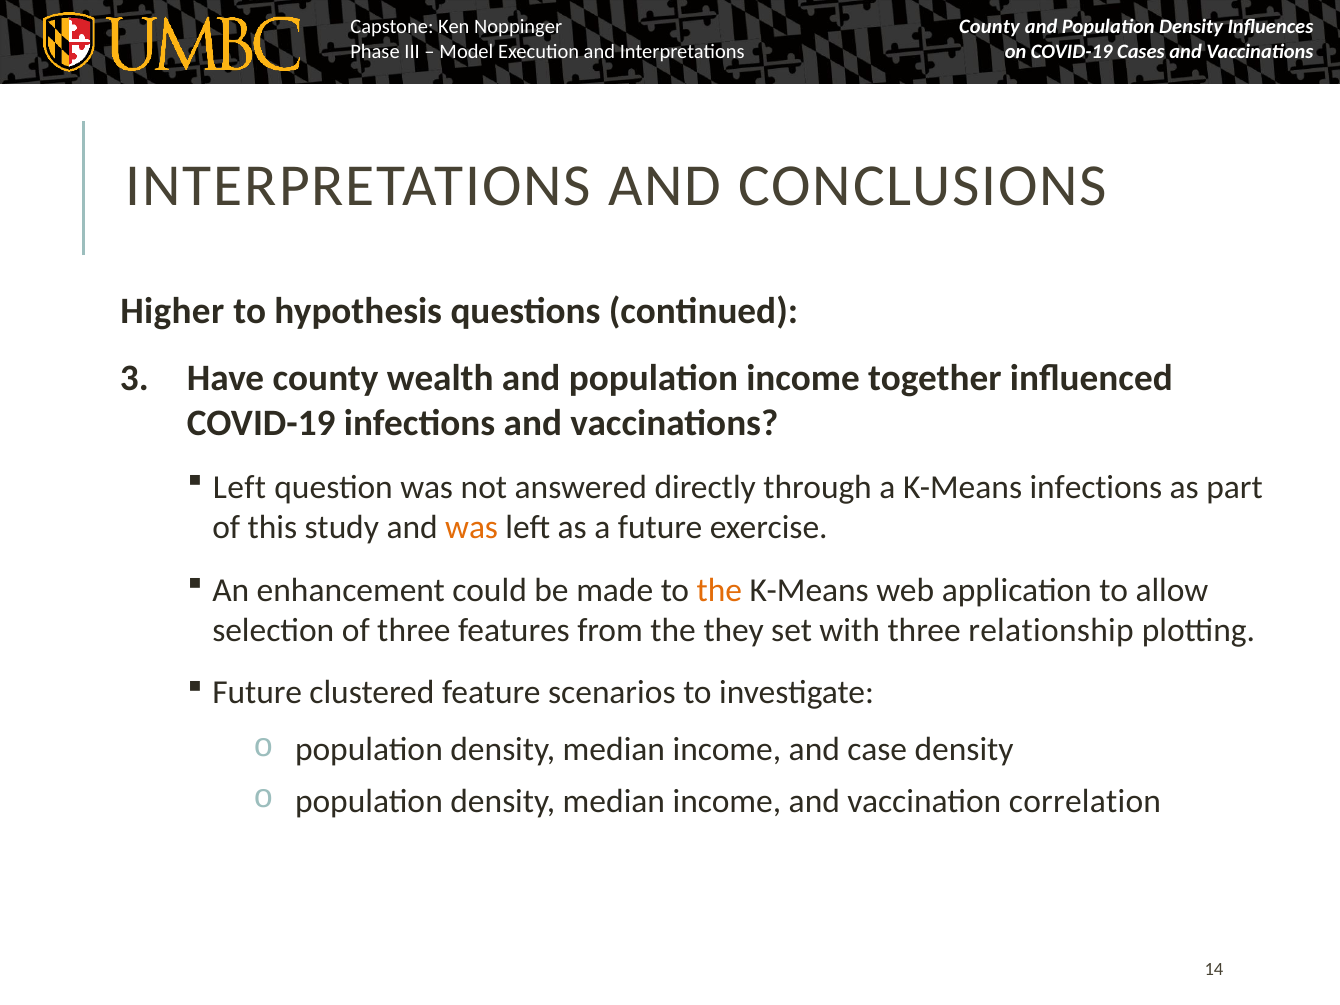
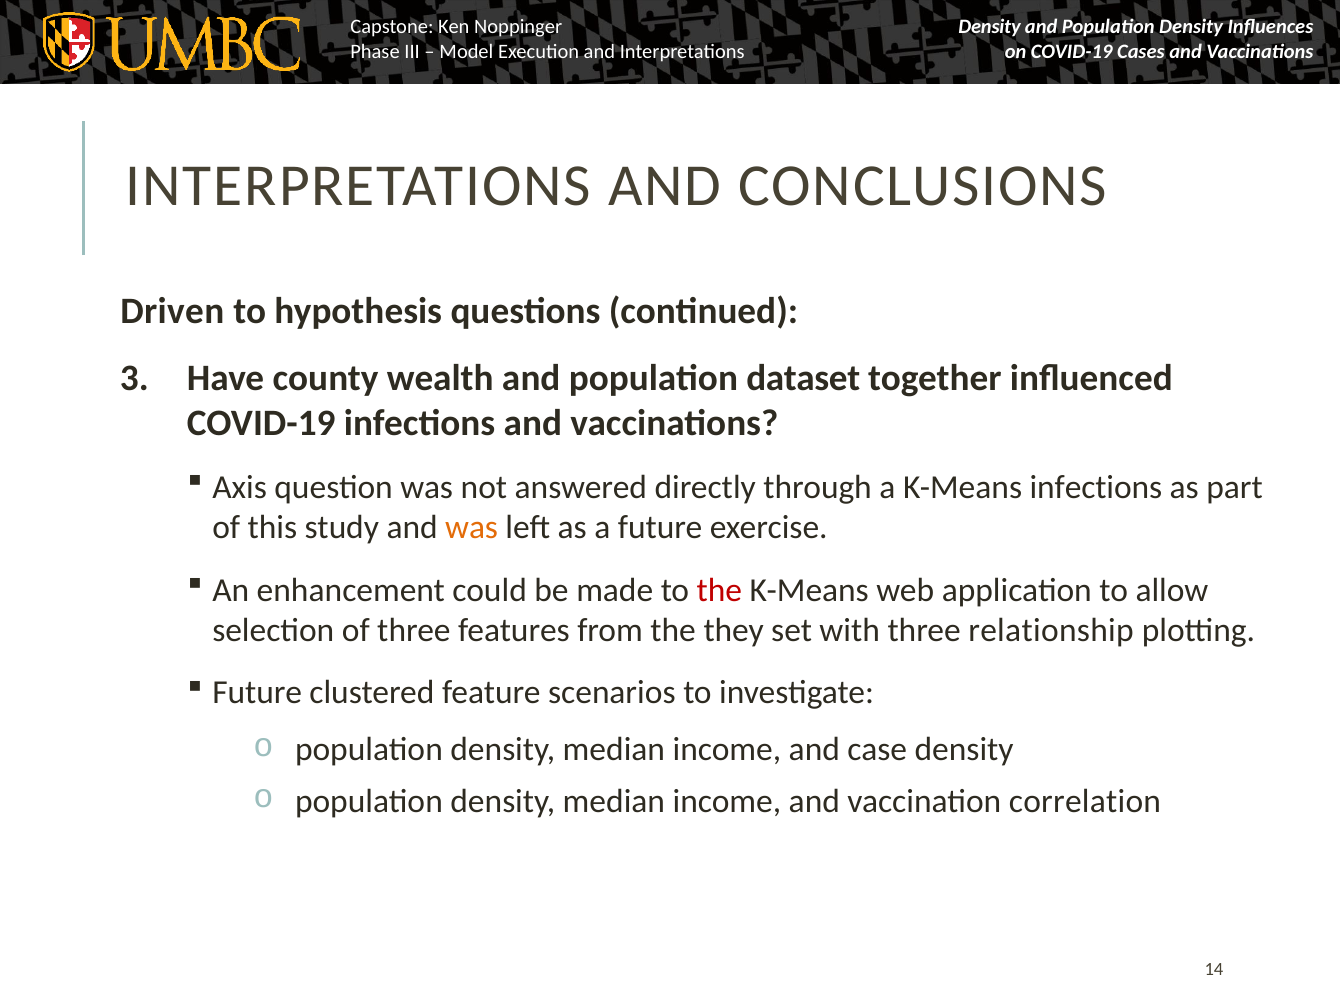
County at (989, 27): County -> Density
Higher: Higher -> Driven
population income: income -> dataset
Left at (239, 487): Left -> Axis
the at (719, 590) colour: orange -> red
